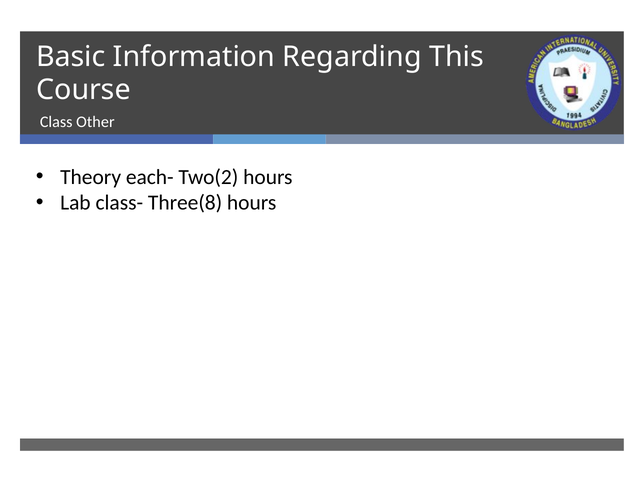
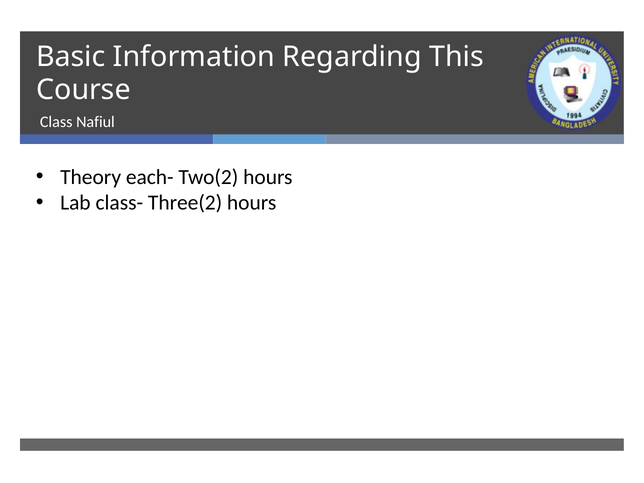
Other: Other -> Nafiul
Three(8: Three(8 -> Three(2
